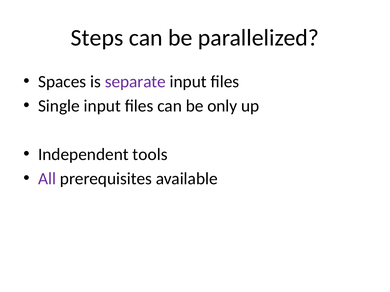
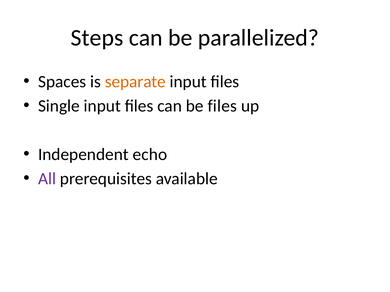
separate colour: purple -> orange
be only: only -> files
tools: tools -> echo
